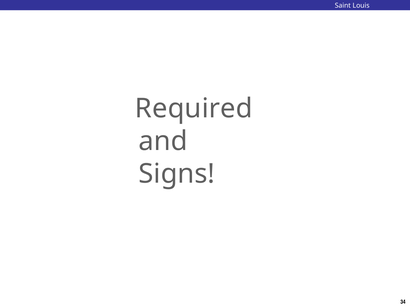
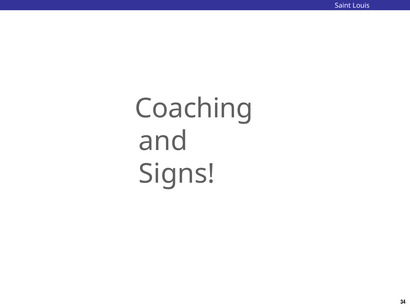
Required: Required -> Coaching
